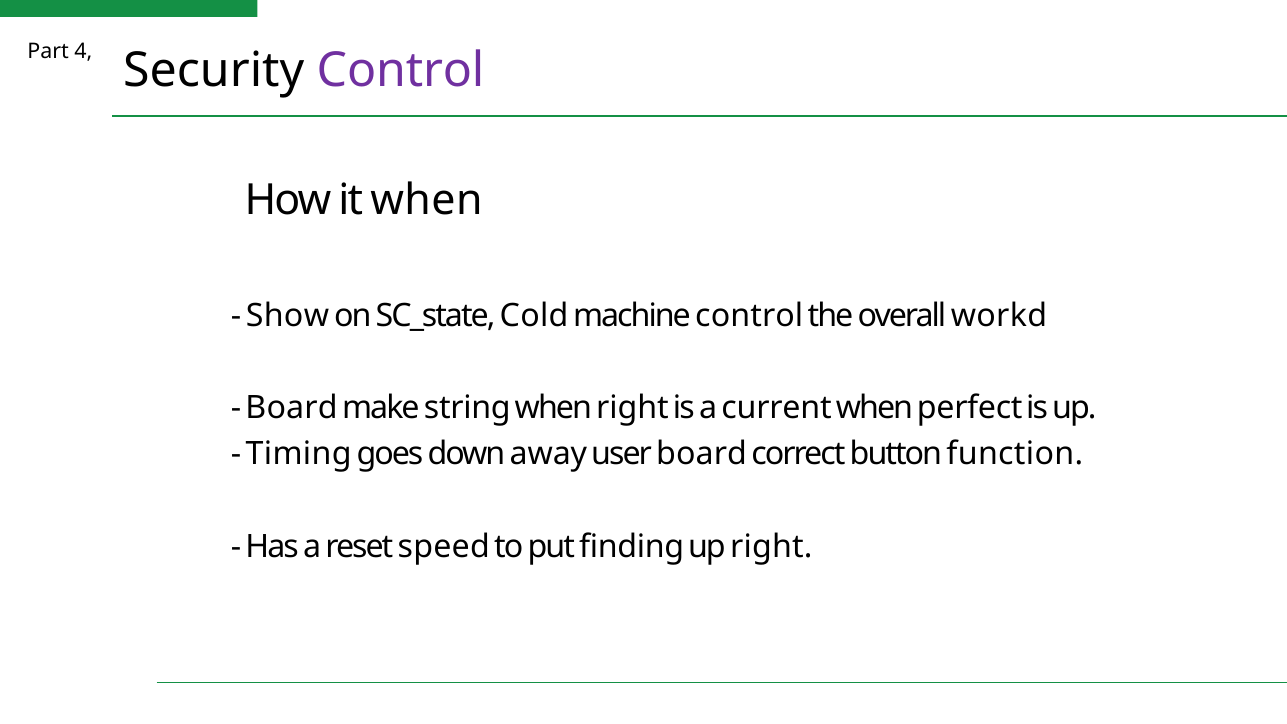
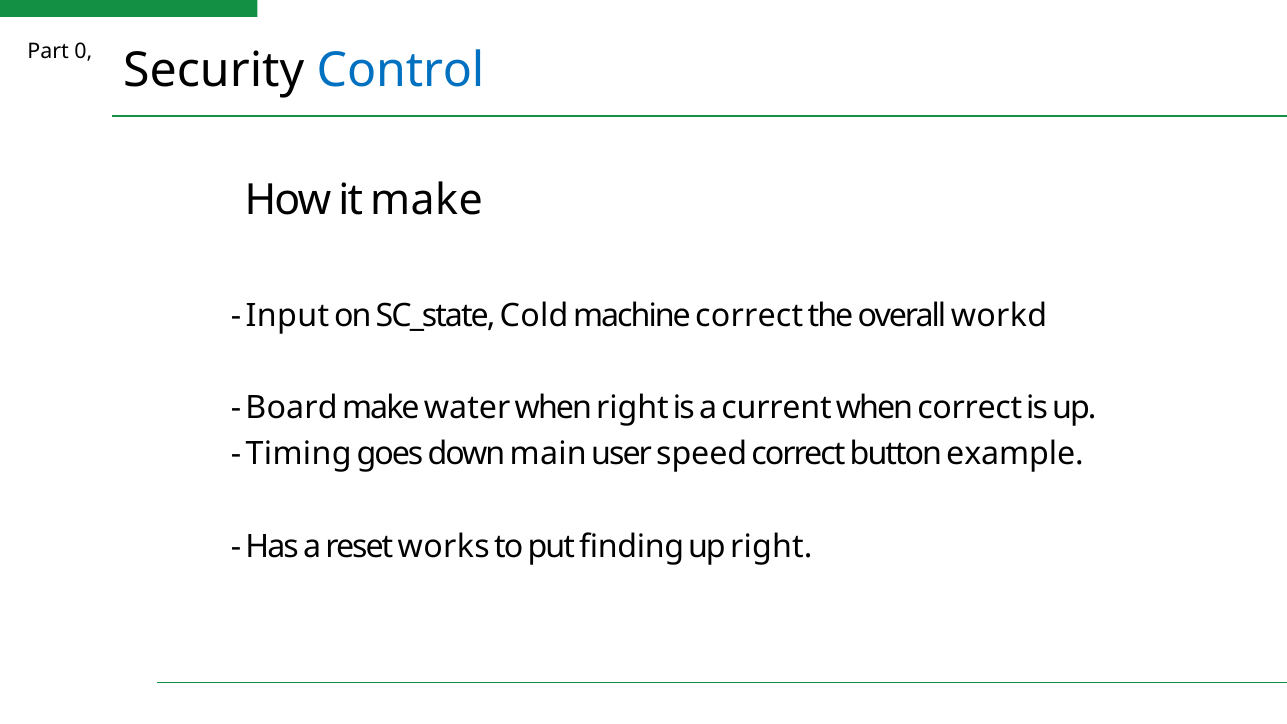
4: 4 -> 0
Control at (401, 71) colour: purple -> blue
it when: when -> make
Show: Show -> Input
machine control: control -> correct
string: string -> water
when perfect: perfect -> correct
away: away -> main
user board: board -> speed
function: function -> example
speed: speed -> works
